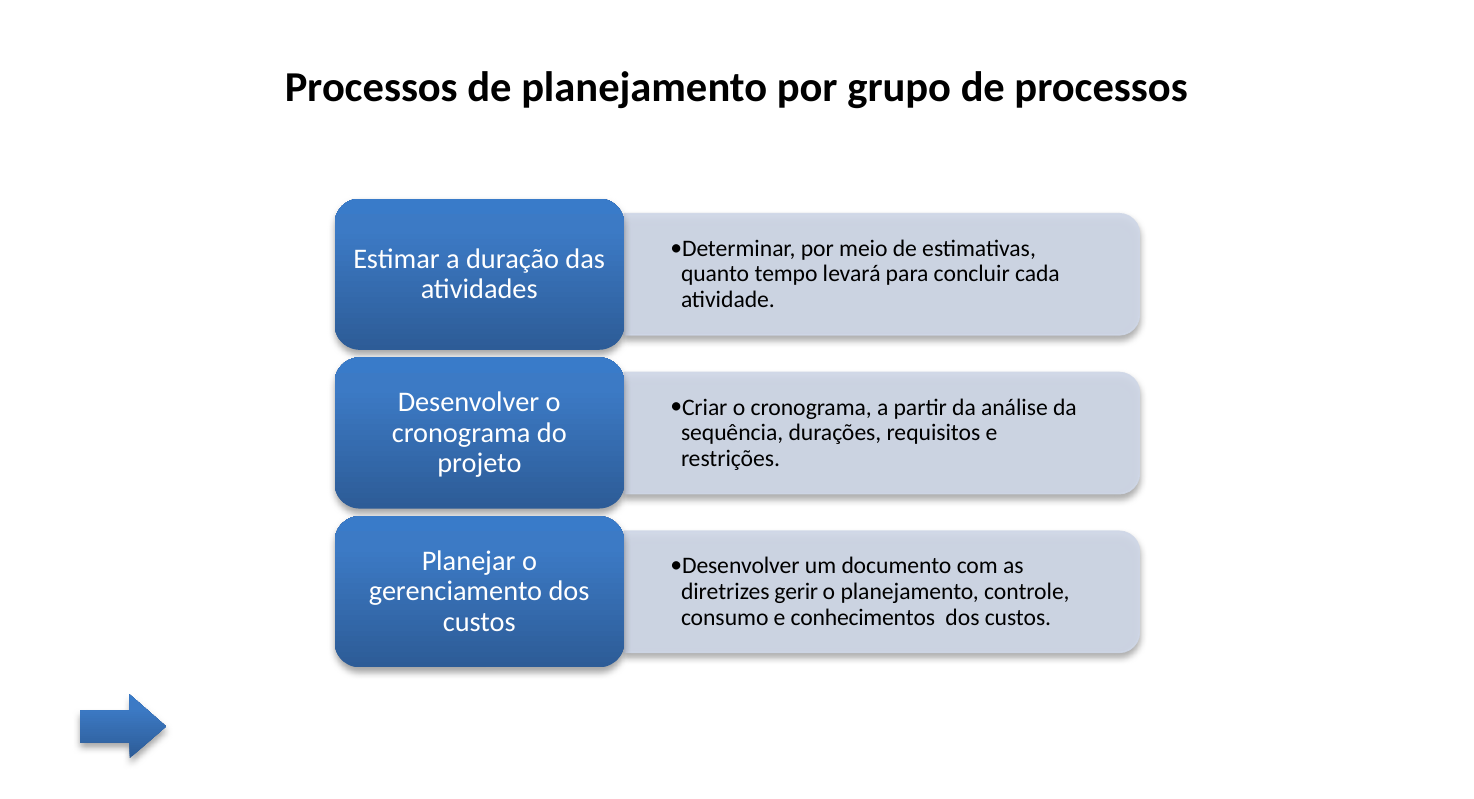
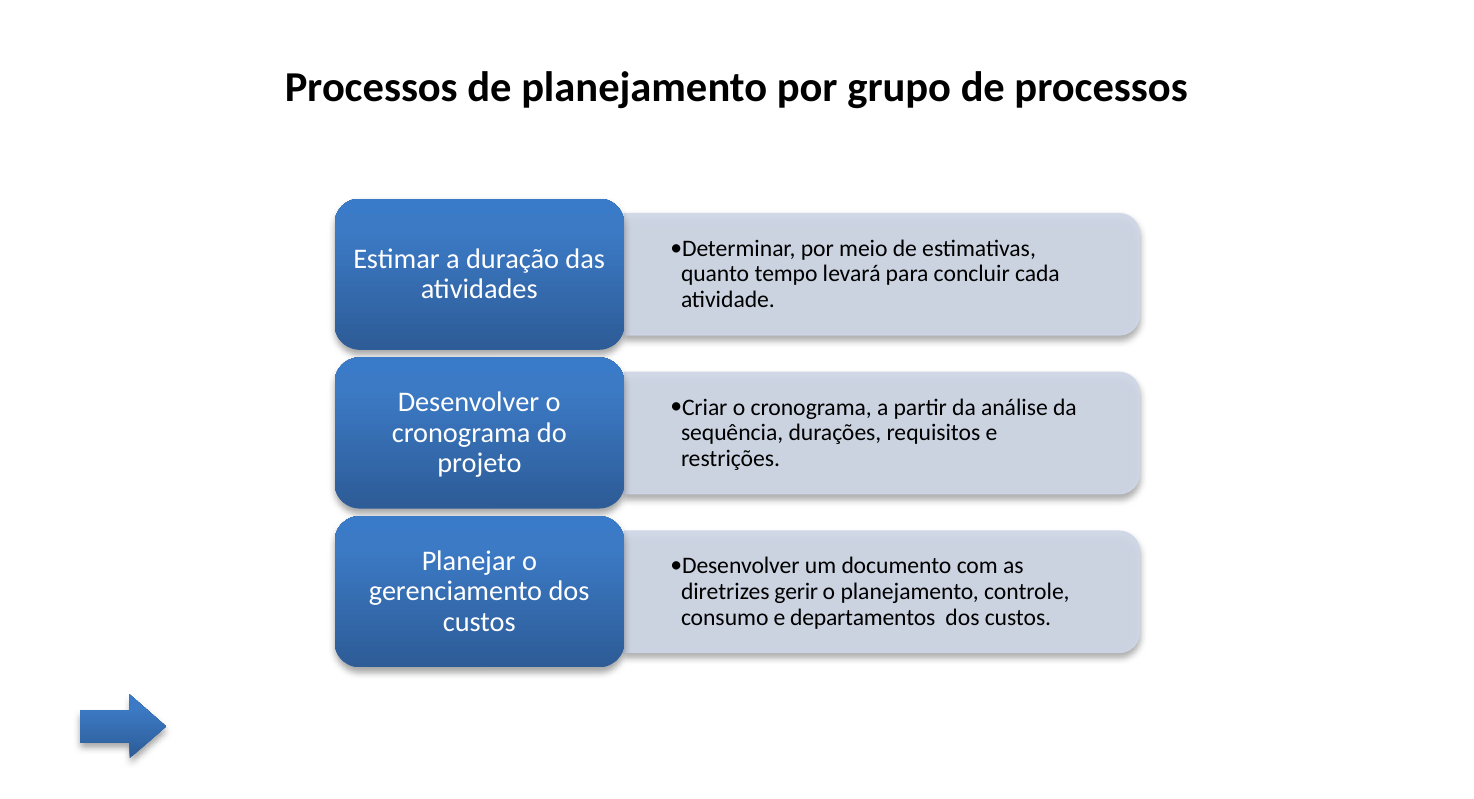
conhecimentos: conhecimentos -> departamentos
